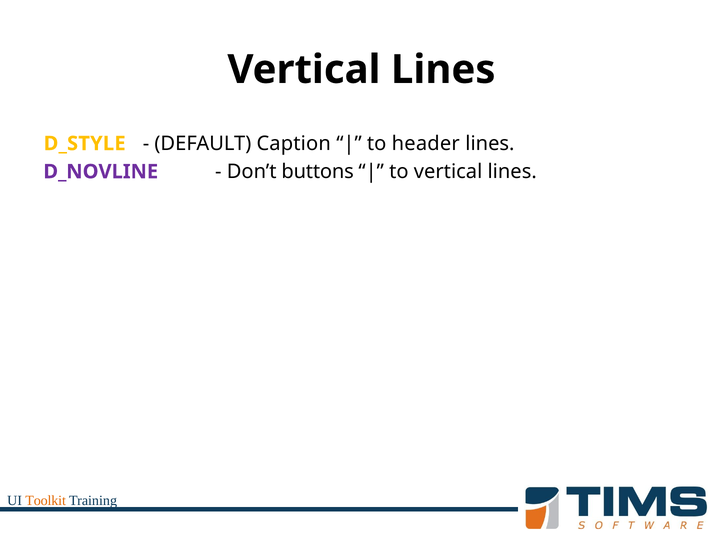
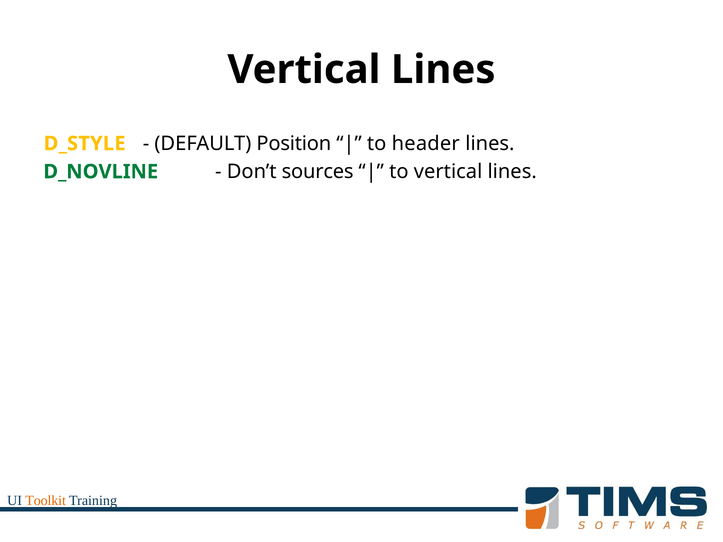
Caption: Caption -> Position
D_NOVLINE colour: purple -> green
buttons: buttons -> sources
